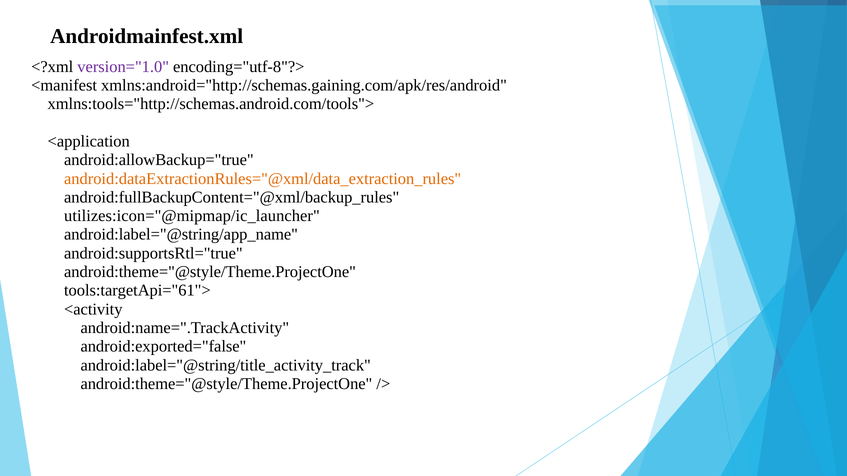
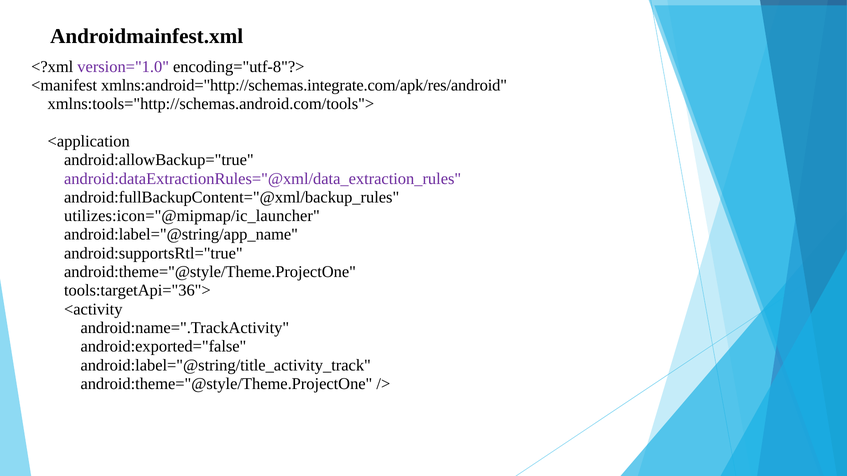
xmlns:android="http://schemas.gaining.com/apk/res/android: xmlns:android="http://schemas.gaining.com/apk/res/android -> xmlns:android="http://schemas.integrate.com/apk/res/android
android:dataExtractionRules="@xml/data_extraction_rules colour: orange -> purple
tools:targetApi="61">: tools:targetApi="61"> -> tools:targetApi="36">
